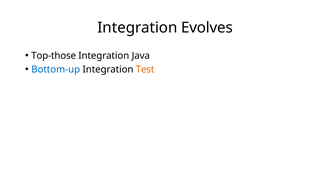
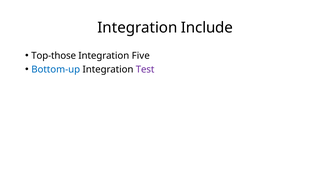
Evolves: Evolves -> Include
Java: Java -> Five
Test colour: orange -> purple
